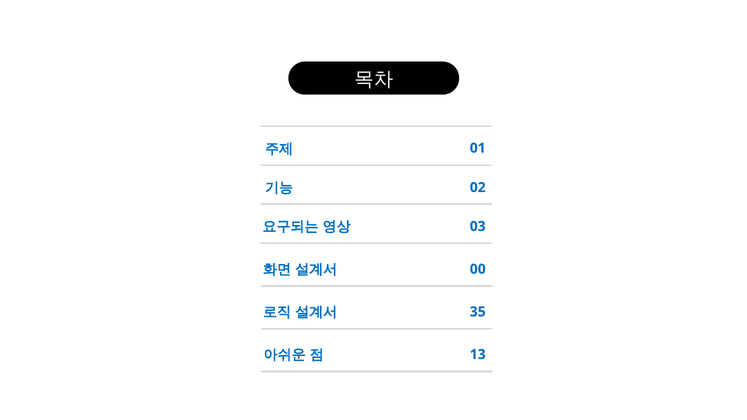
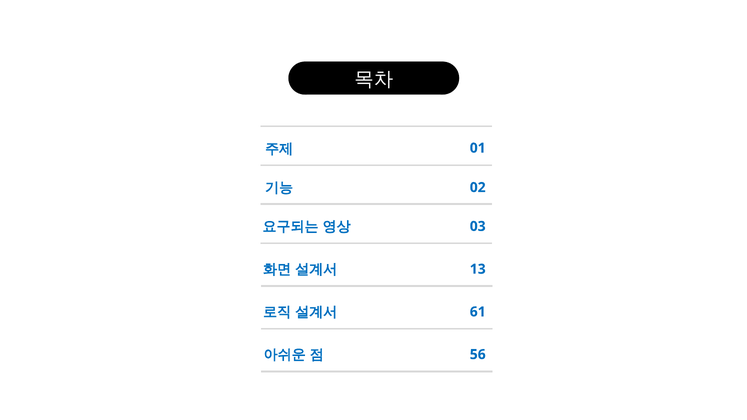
00: 00 -> 13
35: 35 -> 61
13: 13 -> 56
